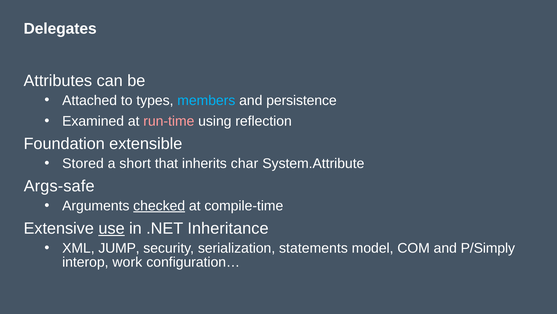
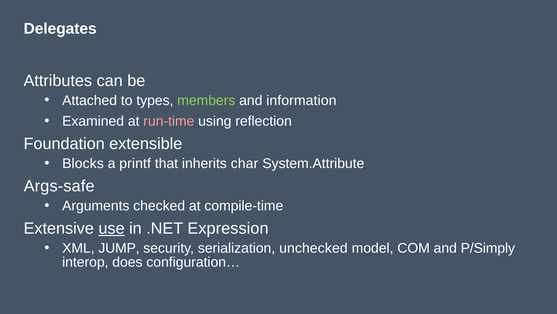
members colour: light blue -> light green
persistence: persistence -> information
Stored: Stored -> Blocks
short: short -> printf
checked underline: present -> none
Inheritance: Inheritance -> Expression
statements: statements -> unchecked
work: work -> does
